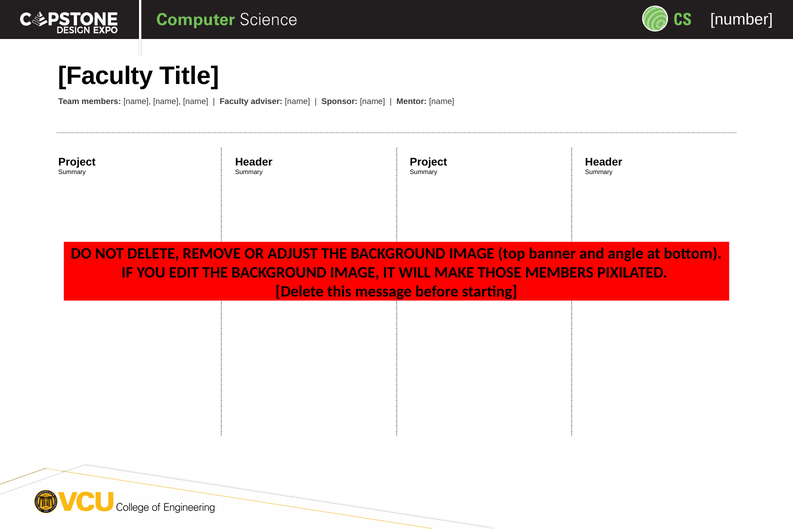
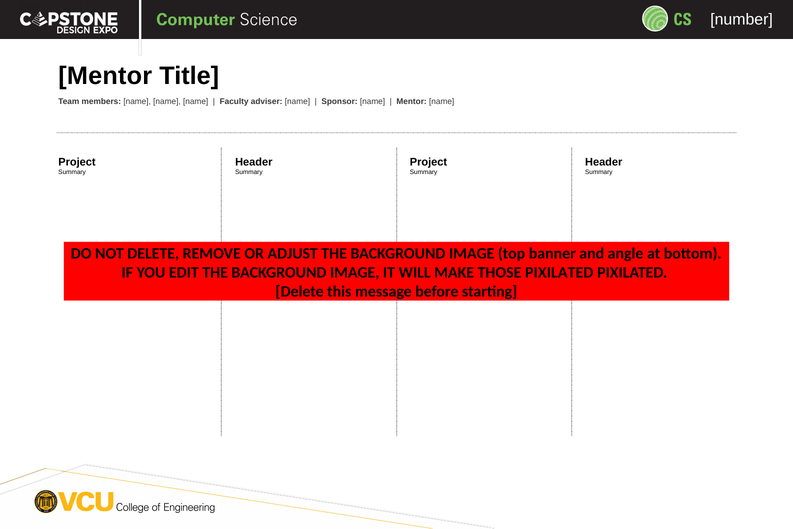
Faculty at (105, 76): Faculty -> Mentor
THOSE MEMBERS: MEMBERS -> PIXILATED
